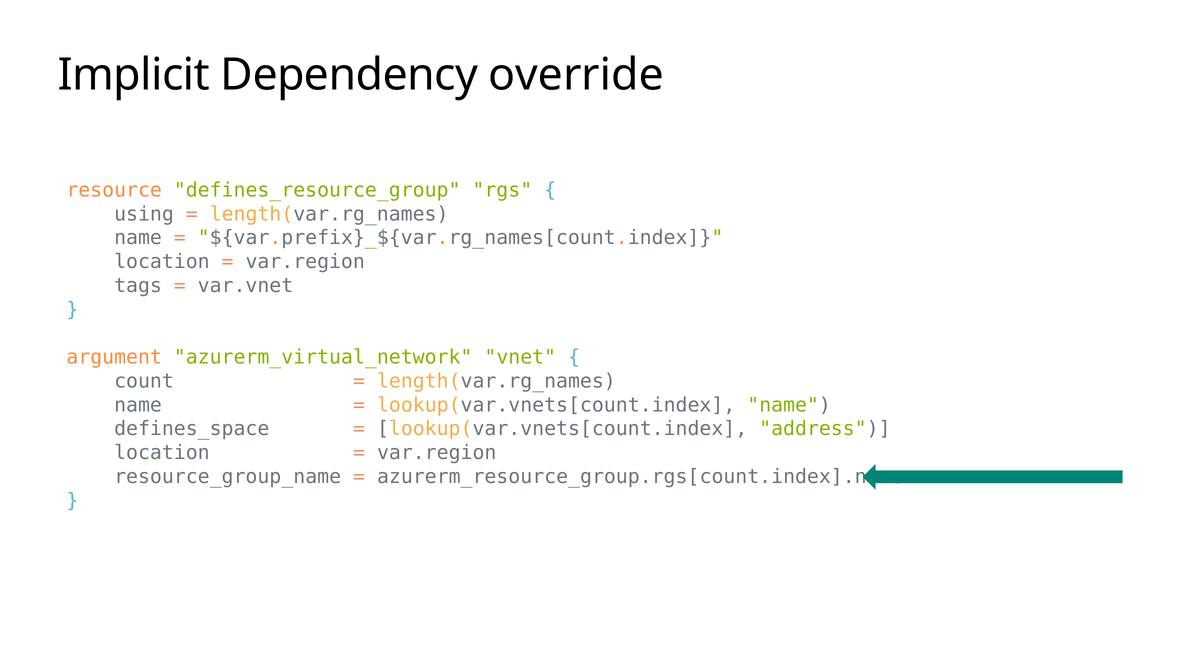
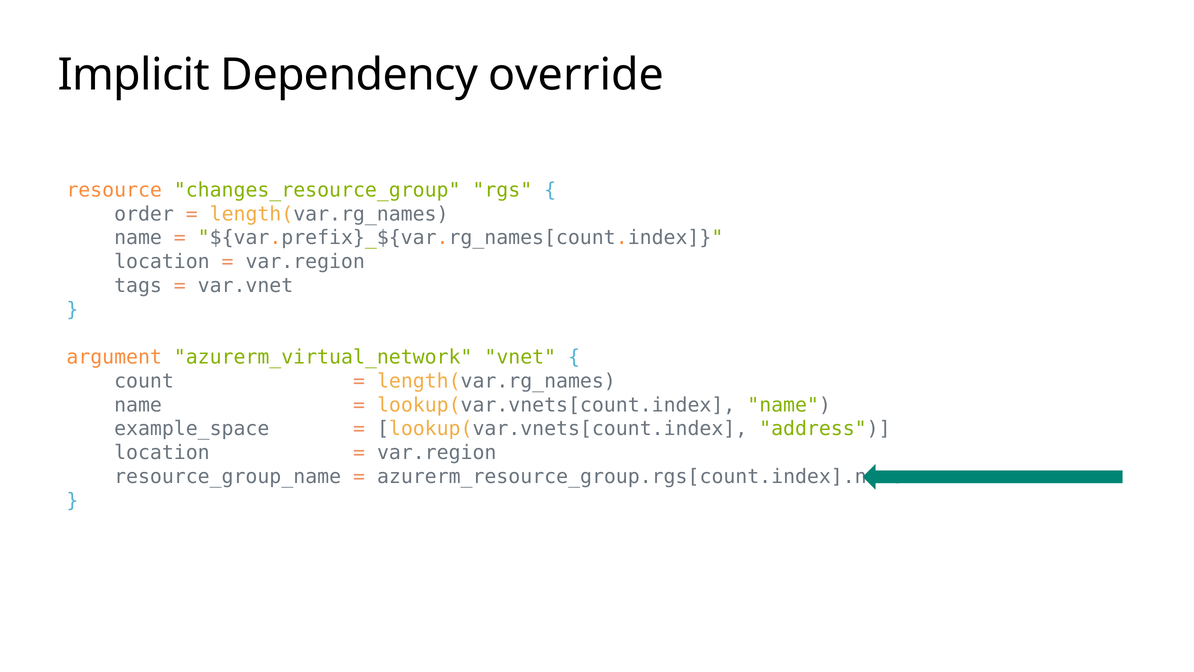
defines_resource_group: defines_resource_group -> changes_resource_group
using: using -> order
defines_space: defines_space -> example_space
